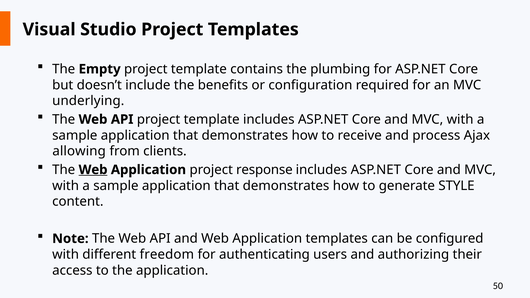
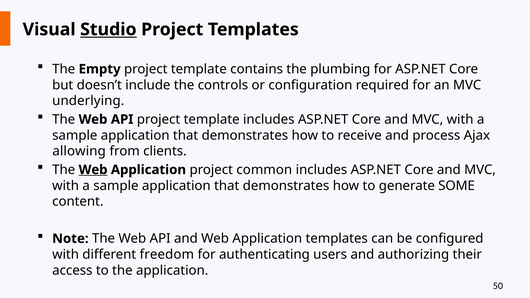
Studio underline: none -> present
benefits: benefits -> controls
response: response -> common
STYLE: STYLE -> SOME
